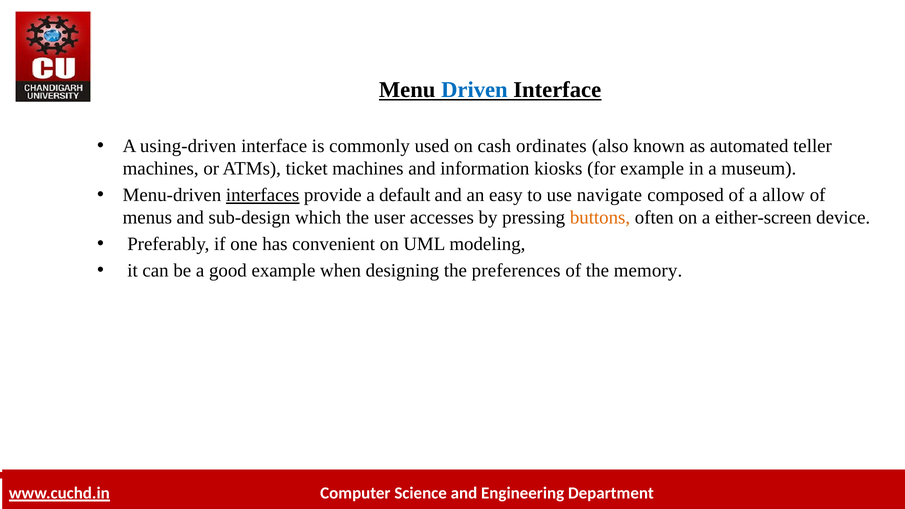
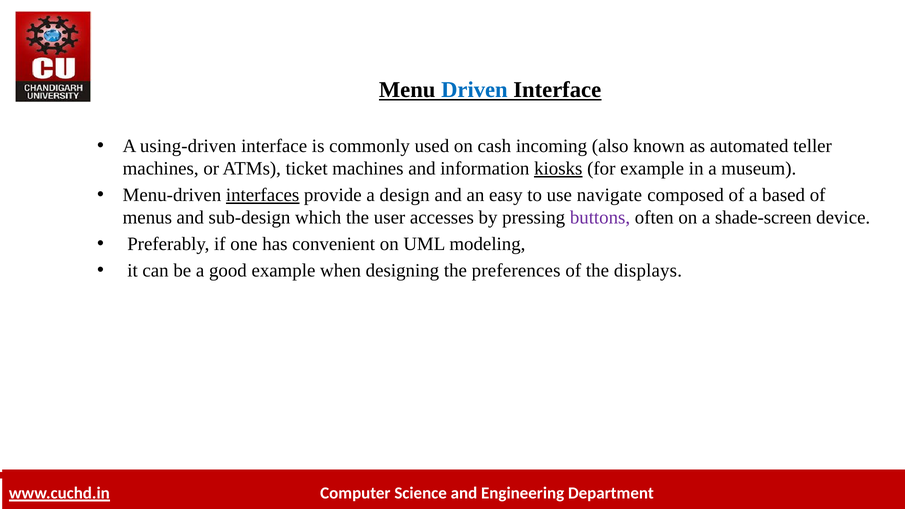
ordinates: ordinates -> incoming
kiosks underline: none -> present
default: default -> design
allow: allow -> based
buttons colour: orange -> purple
either-screen: either-screen -> shade-screen
memory: memory -> displays
